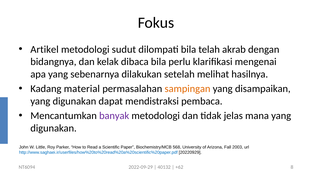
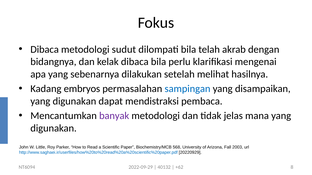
Artikel at (45, 49): Artikel -> Dibaca
material: material -> embryos
sampingan colour: orange -> blue
